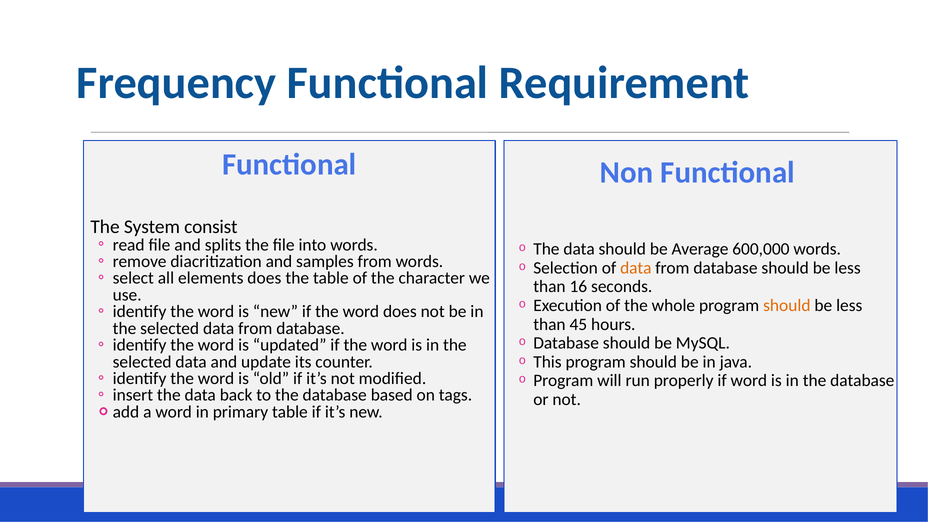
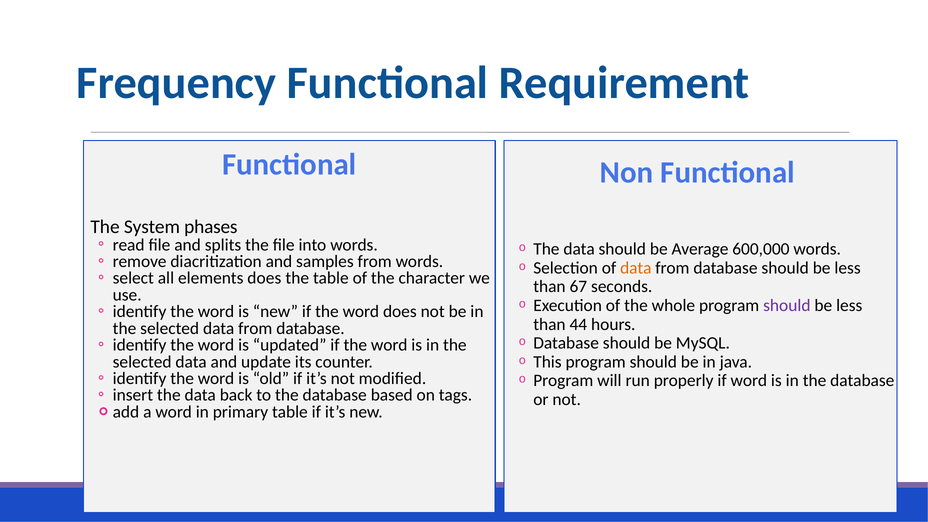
consist: consist -> phases
16: 16 -> 67
should at (787, 306) colour: orange -> purple
45: 45 -> 44
